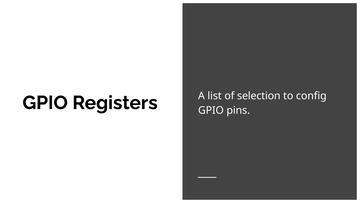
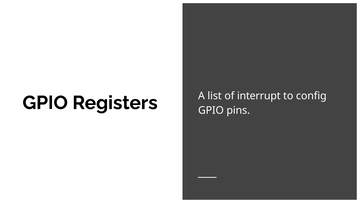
selection: selection -> interrupt
